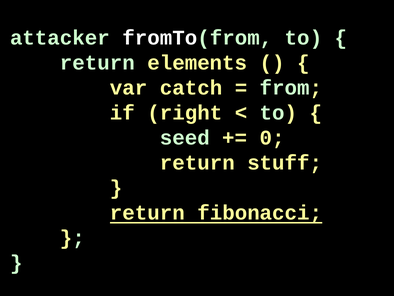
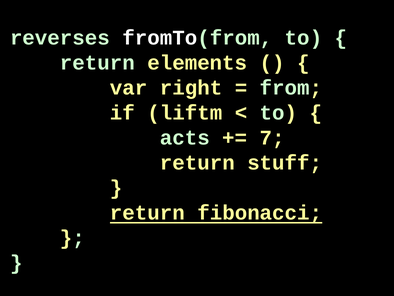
attacker: attacker -> reverses
catch: catch -> right
right: right -> liftm
seed: seed -> acts
0: 0 -> 7
